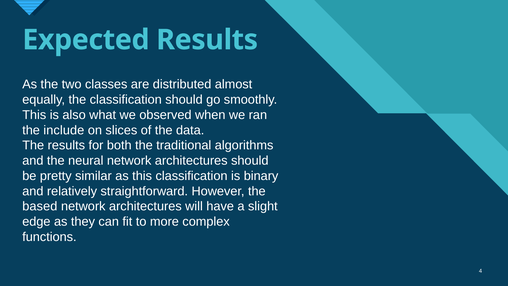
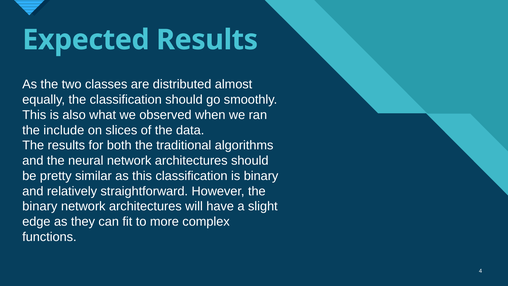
based at (40, 206): based -> binary
